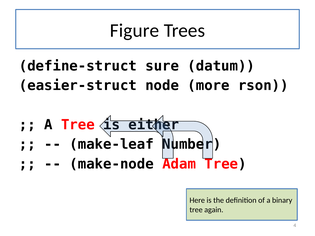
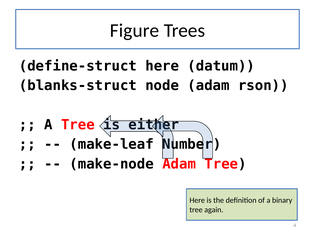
define-struct sure: sure -> here
easier-struct: easier-struct -> blanks-struct
node more: more -> adam
